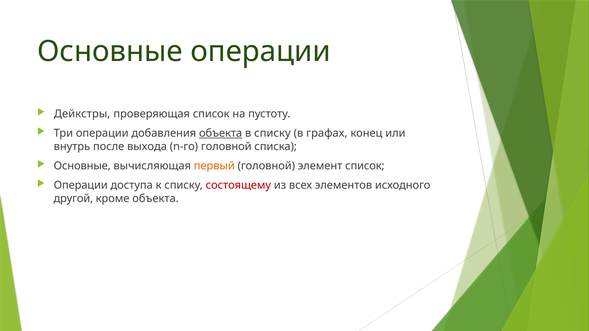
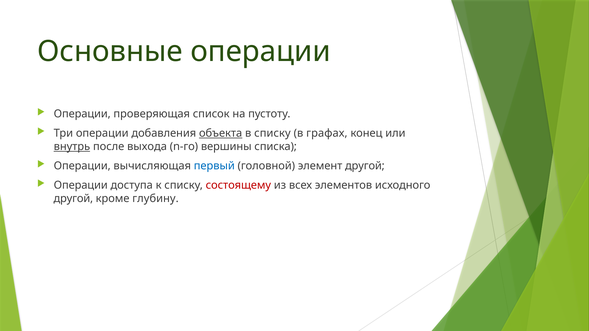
Дейкстры at (82, 114): Дейкстры -> Операции
внутрь underline: none -> present
n-го головной: головной -> вершины
Основные at (82, 166): Основные -> Операции
первый colour: orange -> blue
элемент список: список -> другой
кроме объекта: объекта -> глубину
